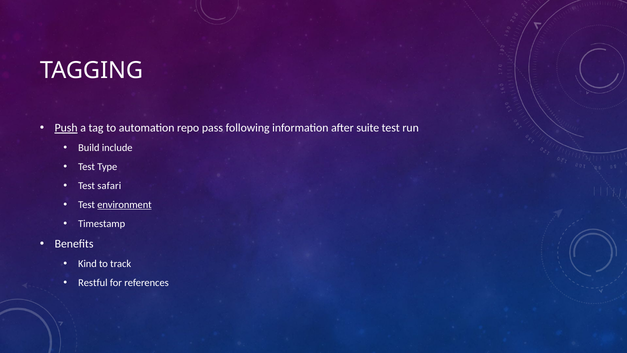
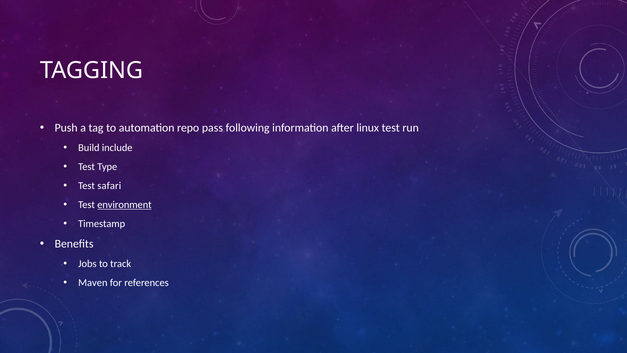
Push underline: present -> none
suite: suite -> linux
Kind: Kind -> Jobs
Restful: Restful -> Maven
